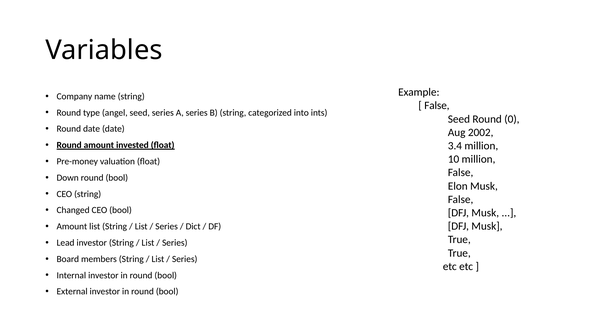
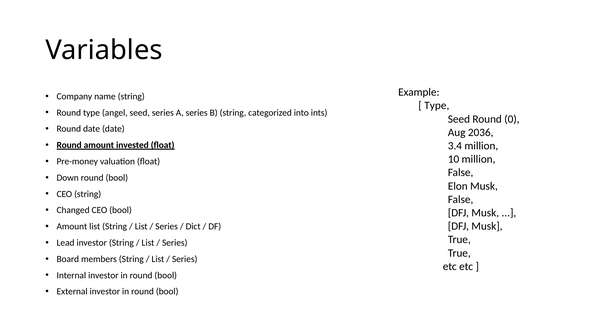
False at (437, 106): False -> Type
2002: 2002 -> 2036
